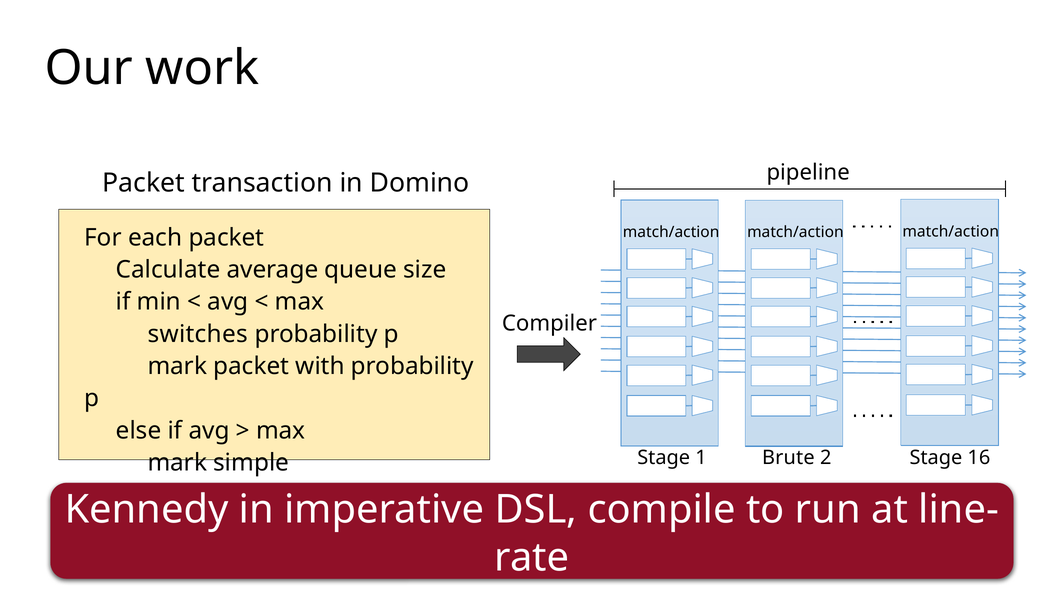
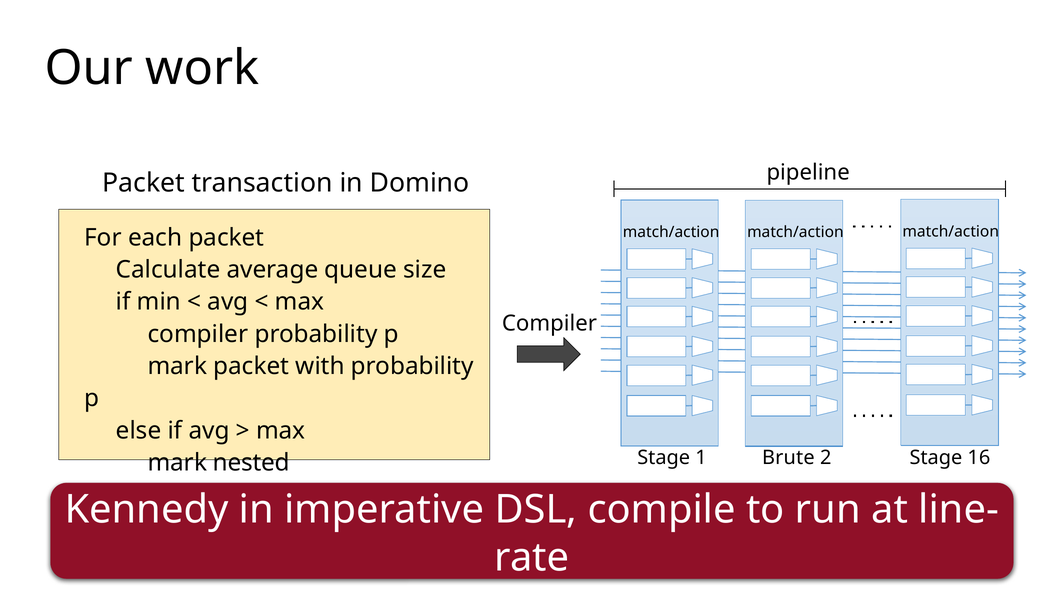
switches at (198, 334): switches -> compiler
simple: simple -> nested
